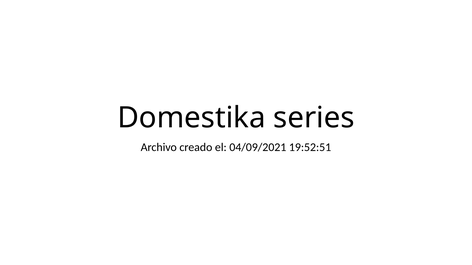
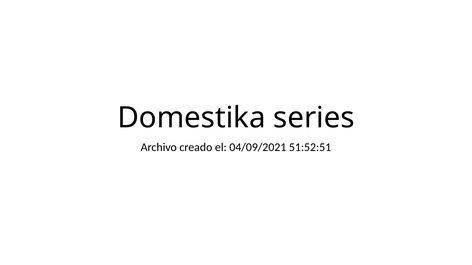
19:52:51: 19:52:51 -> 51:52:51
